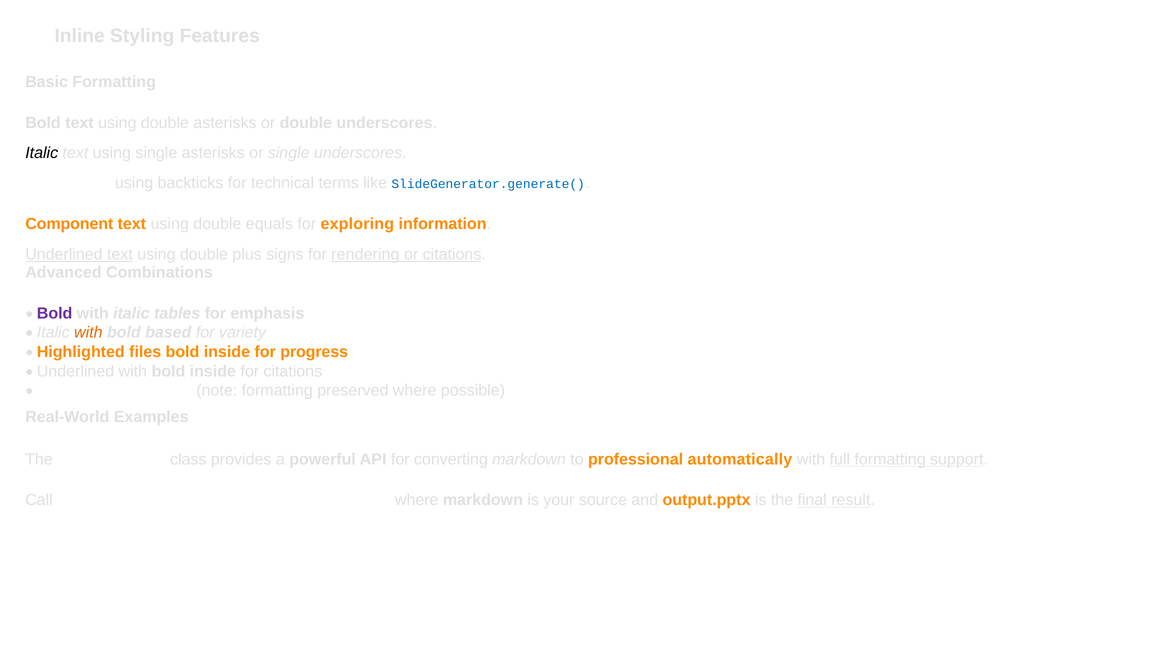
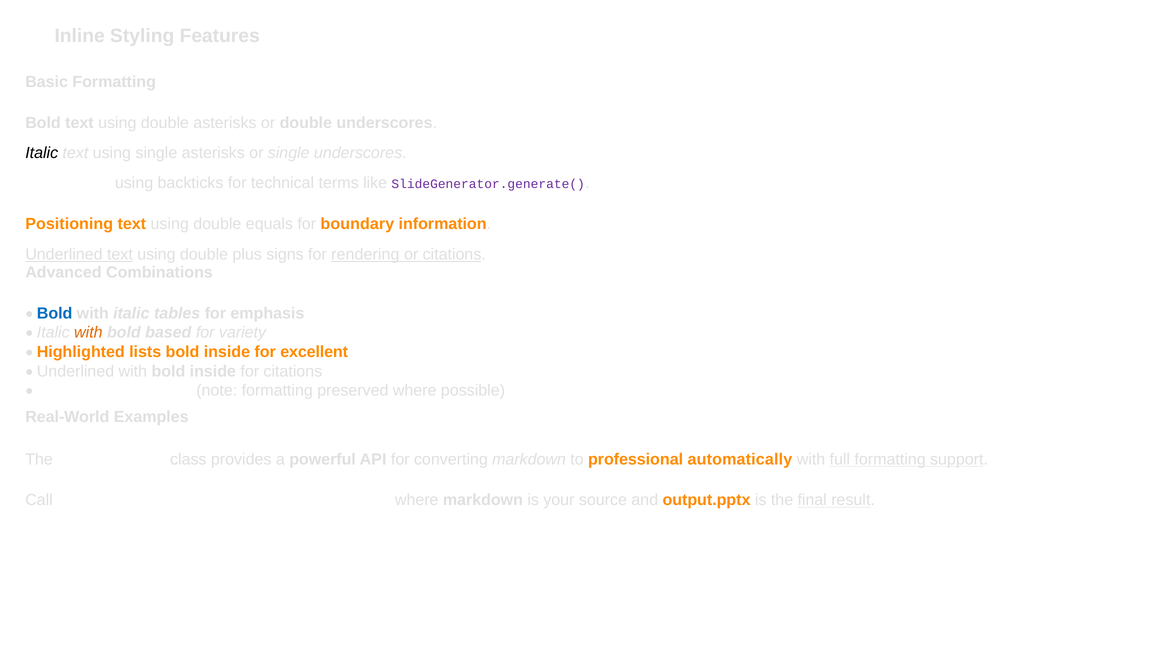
SlideGenerator.generate( colour: blue -> purple
Component: Component -> Positioning
exploring: exploring -> boundary
Bold at (55, 313) colour: purple -> blue
files: files -> lists
progress: progress -> excellent
